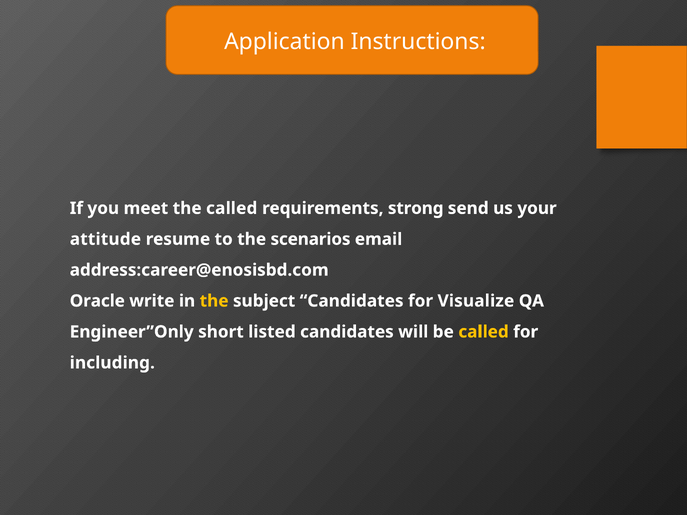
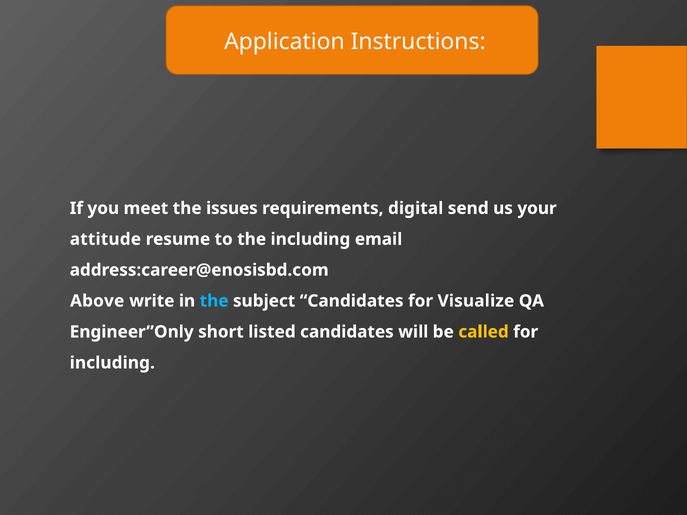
the called: called -> issues
strong: strong -> digital
the scenarios: scenarios -> including
Oracle: Oracle -> Above
the at (214, 301) colour: yellow -> light blue
